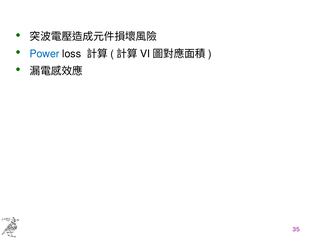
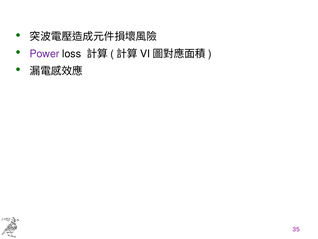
Power colour: blue -> purple
